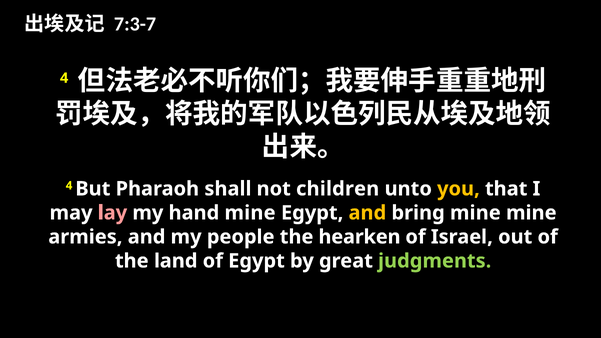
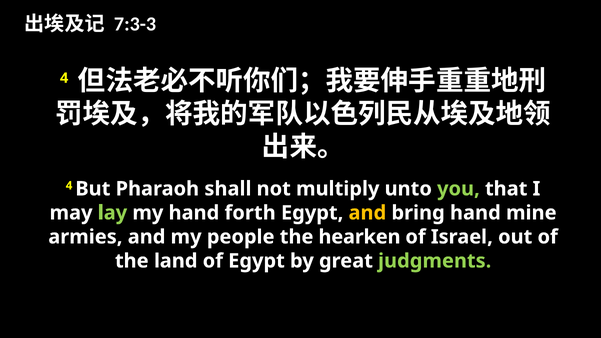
7:3-7: 7:3-7 -> 7:3-3
children: children -> multiply
you colour: yellow -> light green
lay colour: pink -> light green
hand mine: mine -> forth
bring mine: mine -> hand
